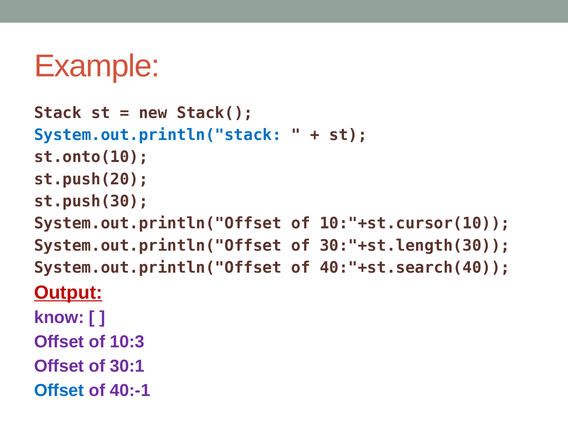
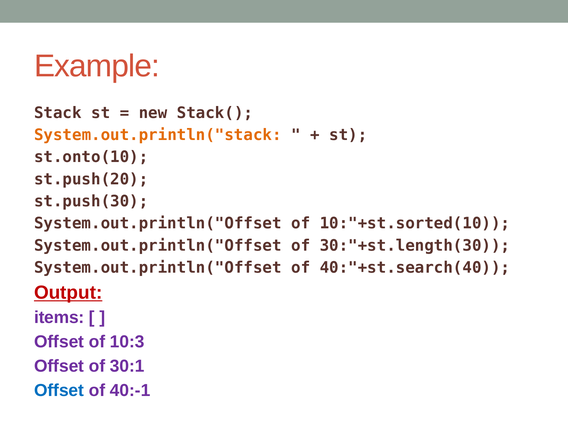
System.out.println("stack colour: blue -> orange
10:"+st.cursor(10: 10:"+st.cursor(10 -> 10:"+st.sorted(10
know: know -> items
